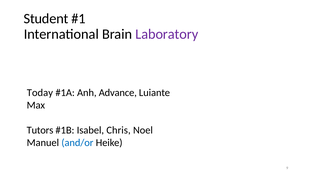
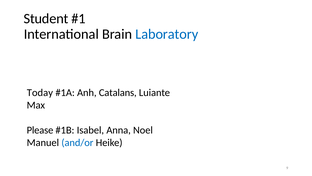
Laboratory colour: purple -> blue
Advance: Advance -> Catalans
Tutors: Tutors -> Please
Chris: Chris -> Anna
